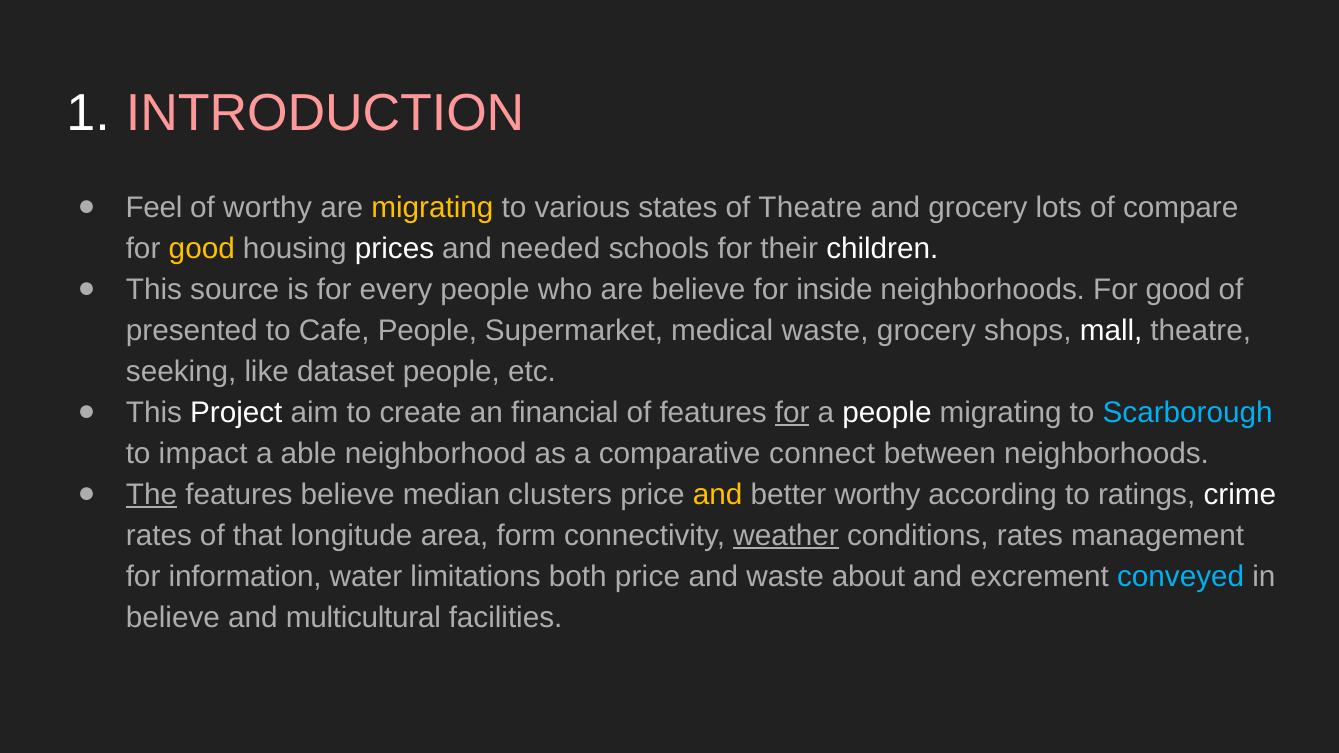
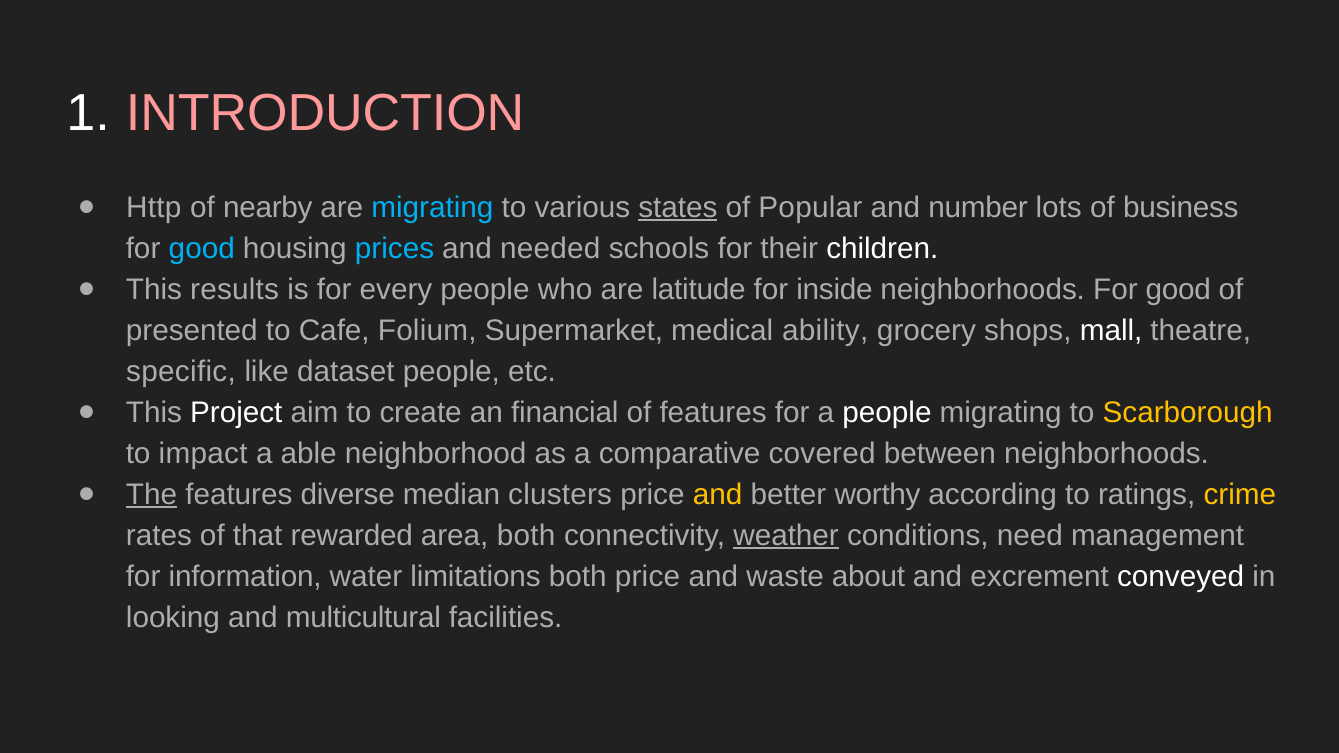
Feel: Feel -> Http
of worthy: worthy -> nearby
migrating at (432, 207) colour: yellow -> light blue
states underline: none -> present
of Theatre: Theatre -> Popular
and grocery: grocery -> number
compare: compare -> business
good at (202, 248) colour: yellow -> light blue
prices colour: white -> light blue
source: source -> results
are believe: believe -> latitude
Cafe People: People -> Folium
medical waste: waste -> ability
seeking: seeking -> specific
for at (792, 412) underline: present -> none
Scarborough colour: light blue -> yellow
connect: connect -> covered
features believe: believe -> diverse
crime colour: white -> yellow
longitude: longitude -> rewarded
area form: form -> both
conditions rates: rates -> need
conveyed colour: light blue -> white
believe at (173, 618): believe -> looking
